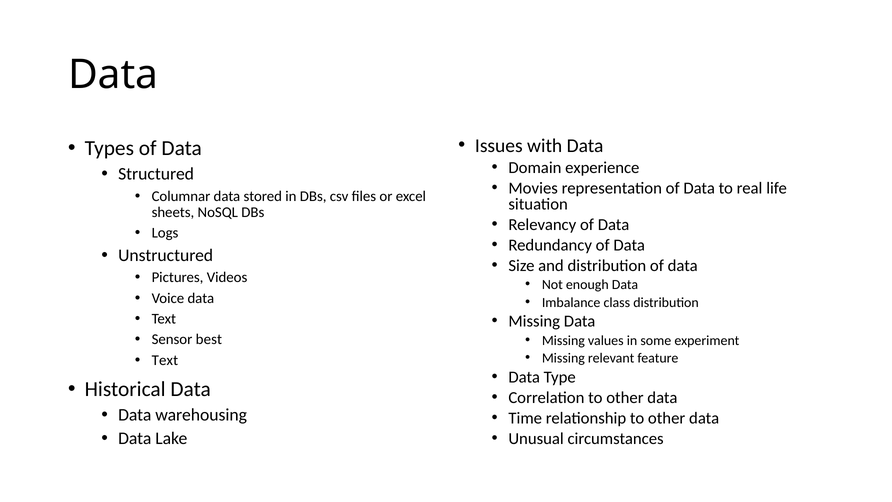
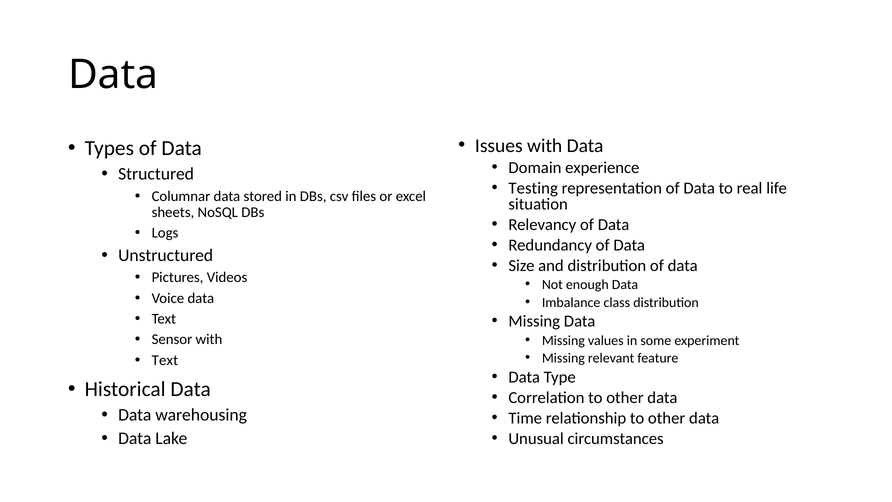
Movies: Movies -> Testing
Sensor best: best -> with
